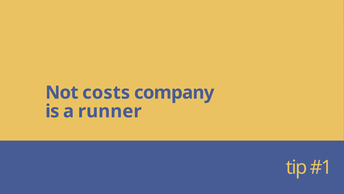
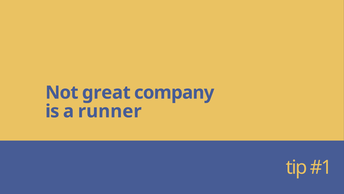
costs: costs -> great
